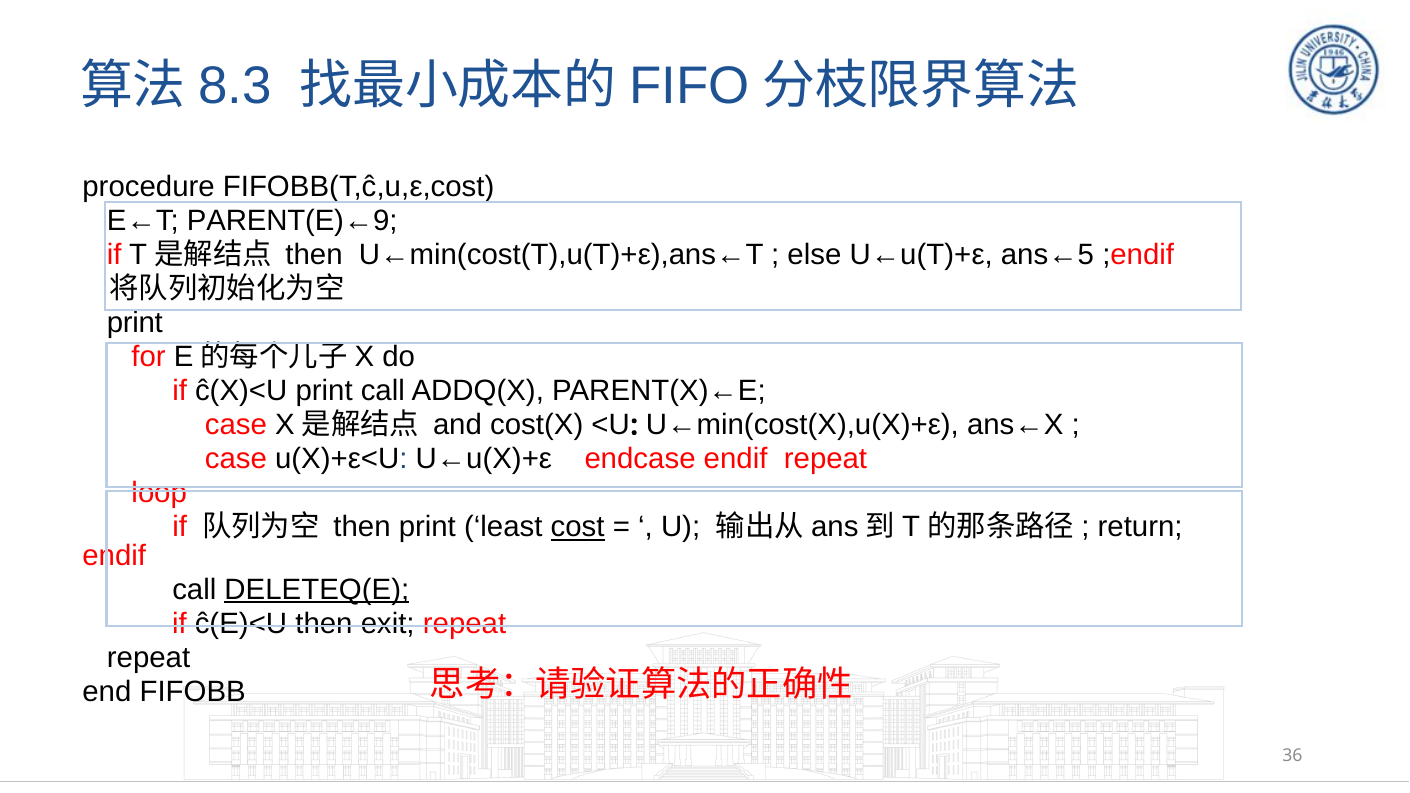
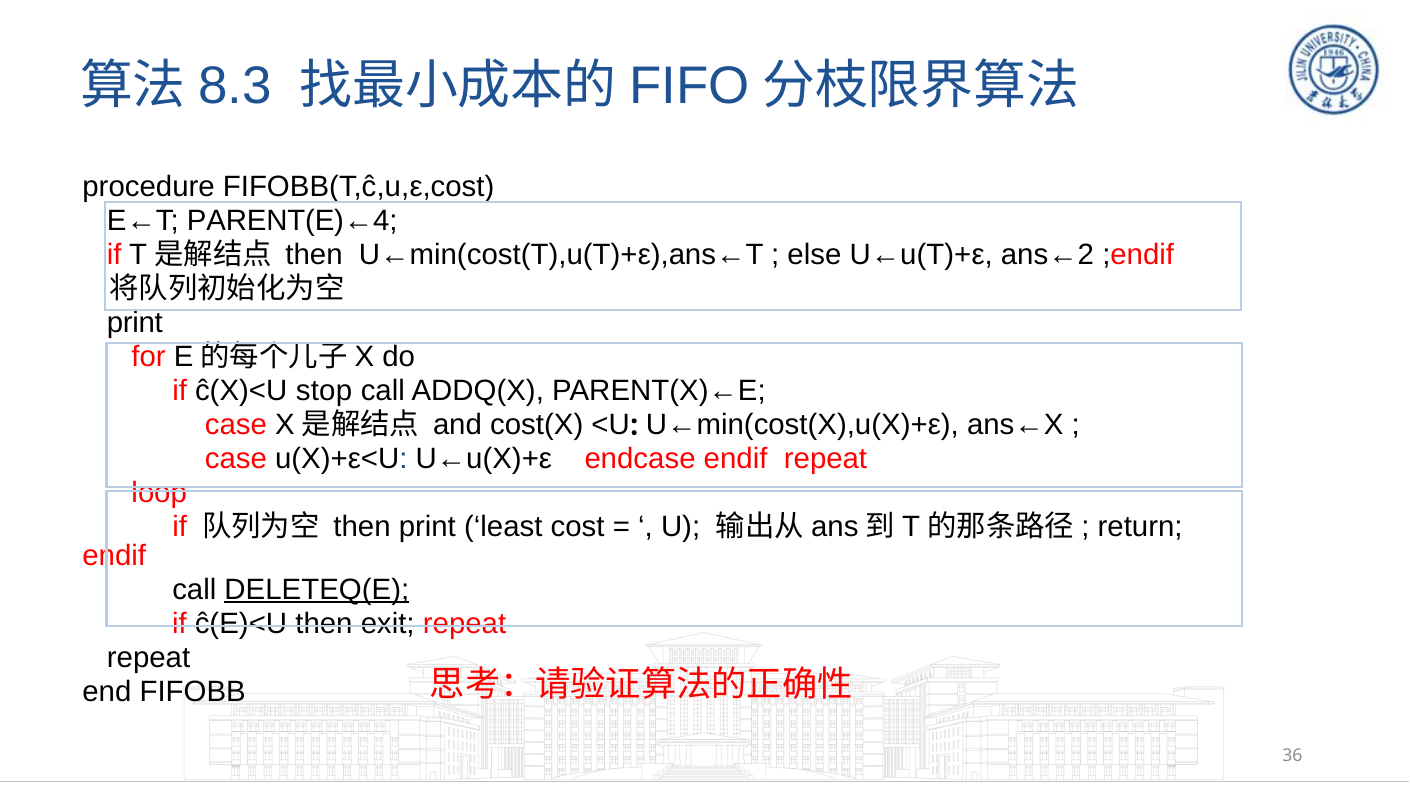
PARENT(E)←9: PARENT(E)←9 -> PARENT(E)←4
ans←5: ans←5 -> ans←2
ĉ(X)<U print: print -> stop
cost underline: present -> none
